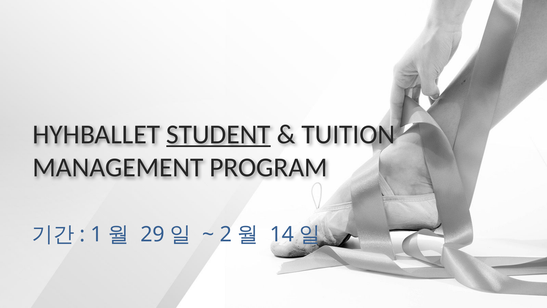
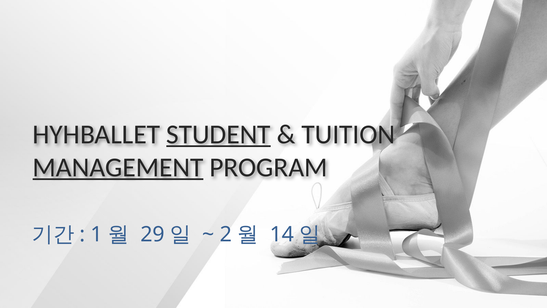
MANAGEMENT underline: none -> present
